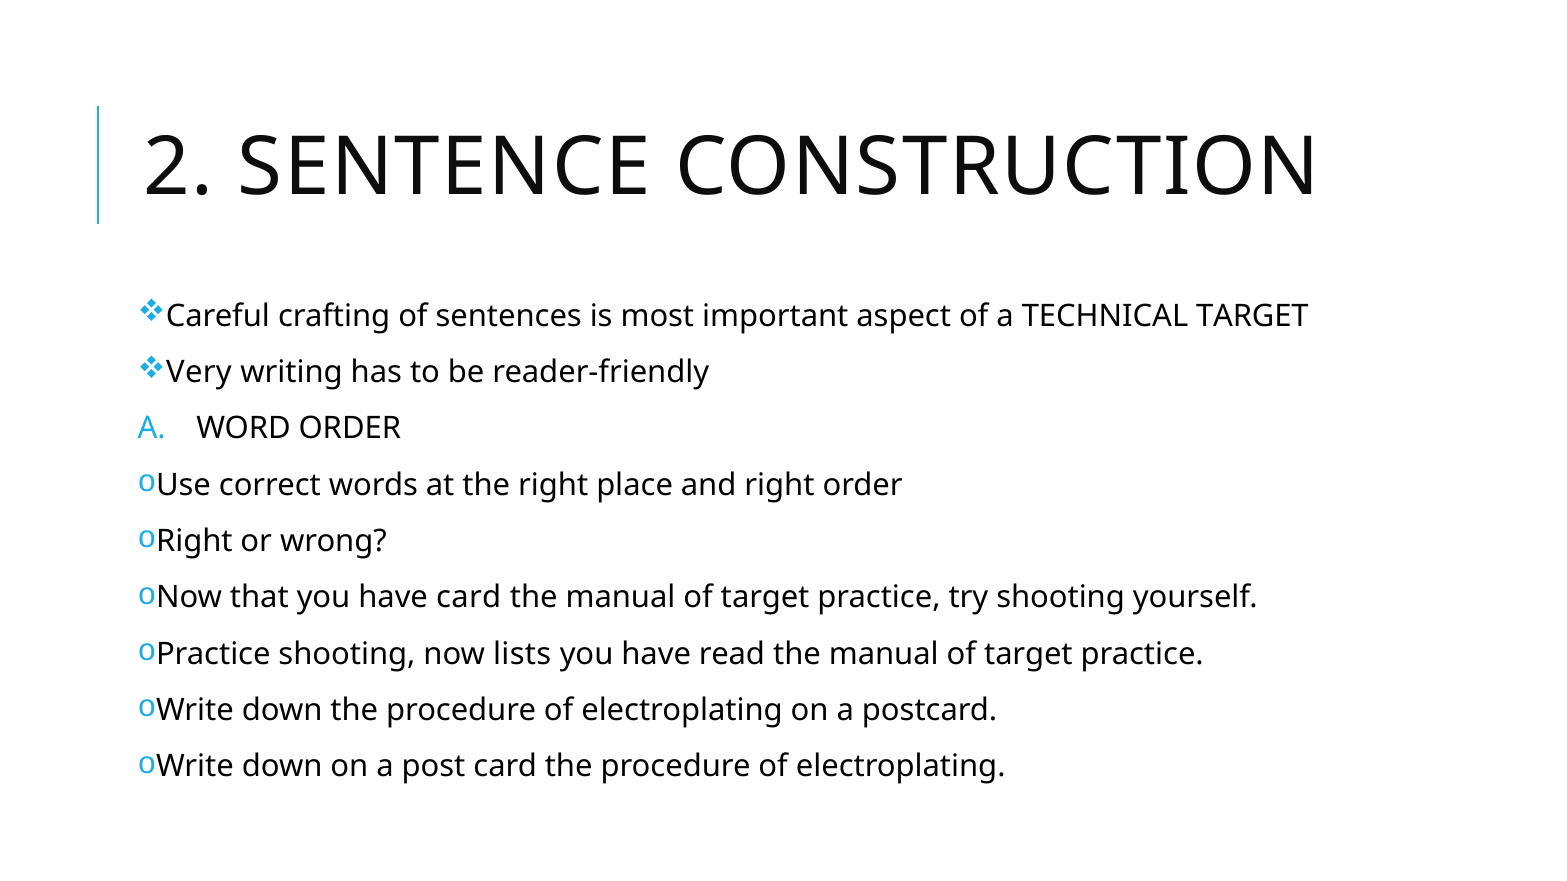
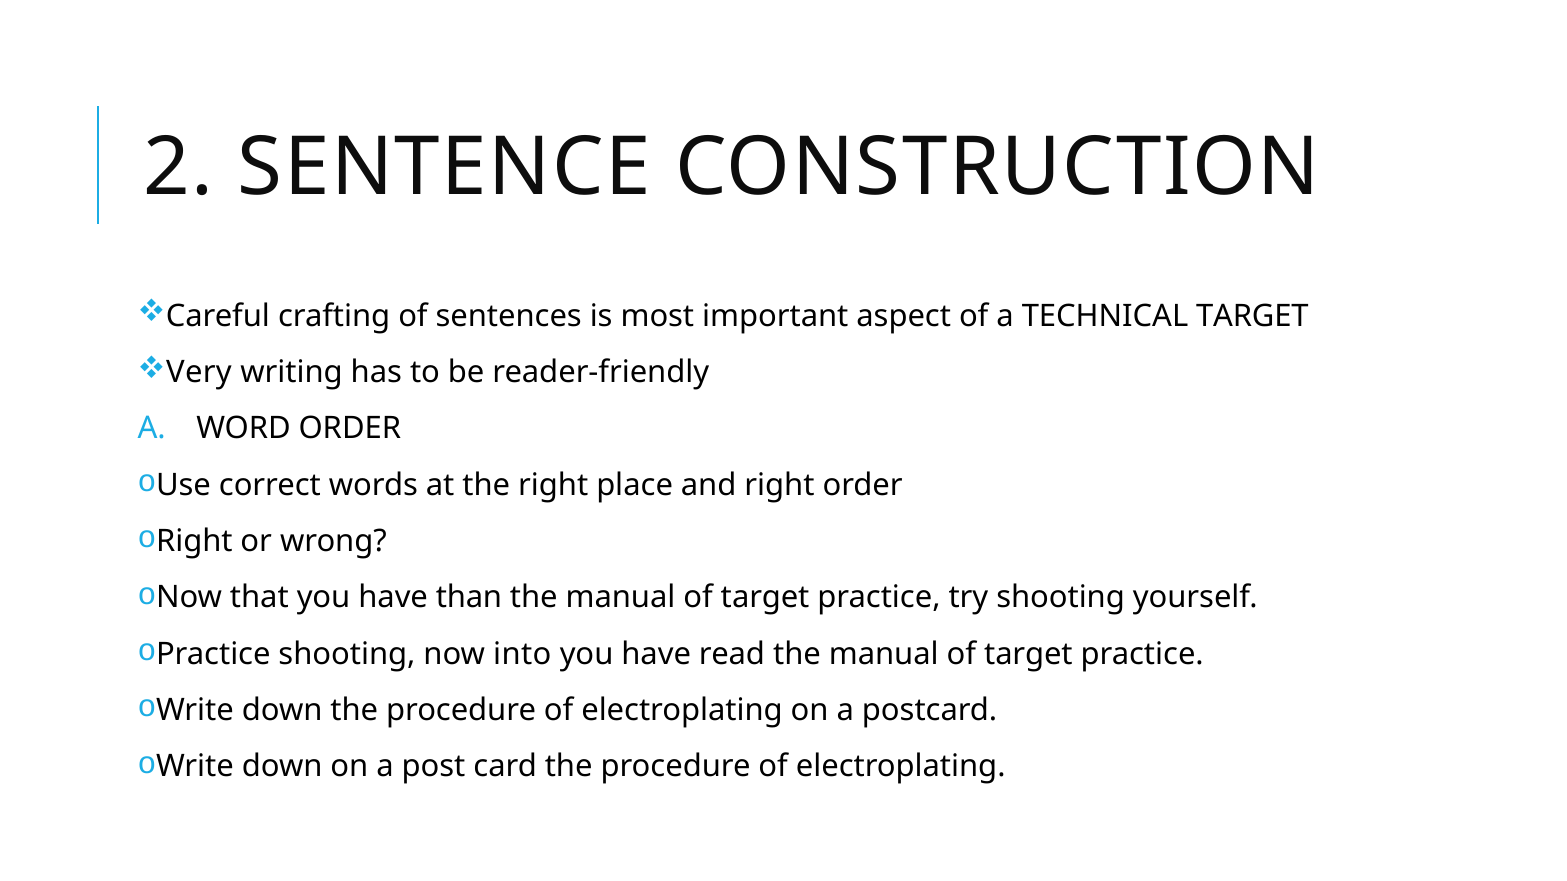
have card: card -> than
lists: lists -> into
